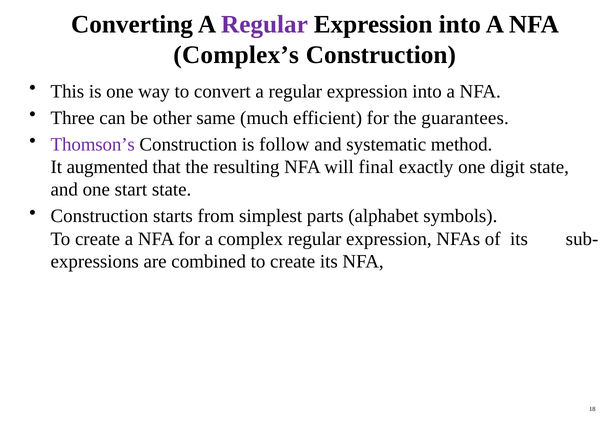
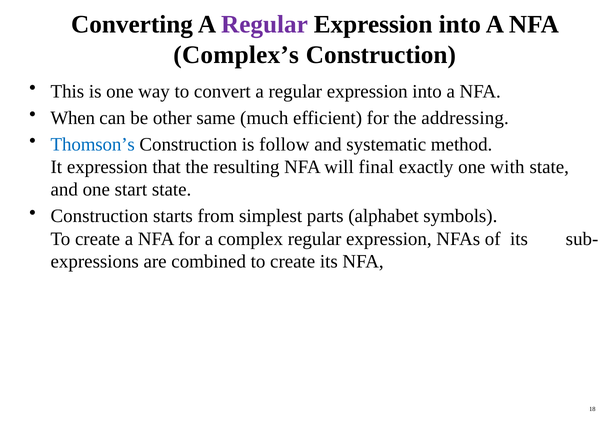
Three: Three -> When
guarantees: guarantees -> addressing
Thomson’s colour: purple -> blue
It augmented: augmented -> expression
digit: digit -> with
